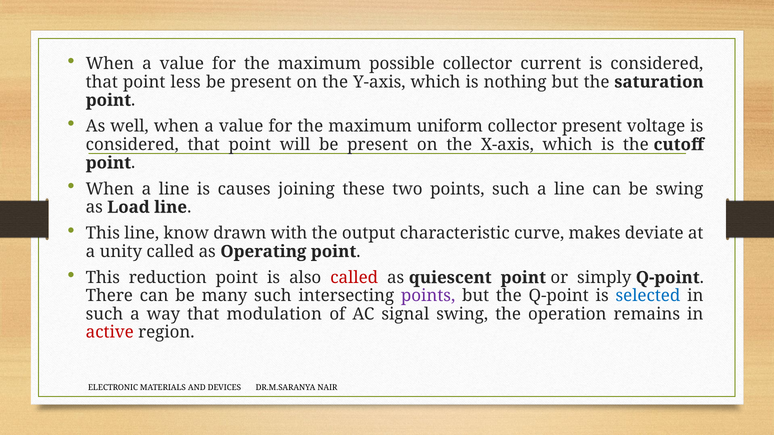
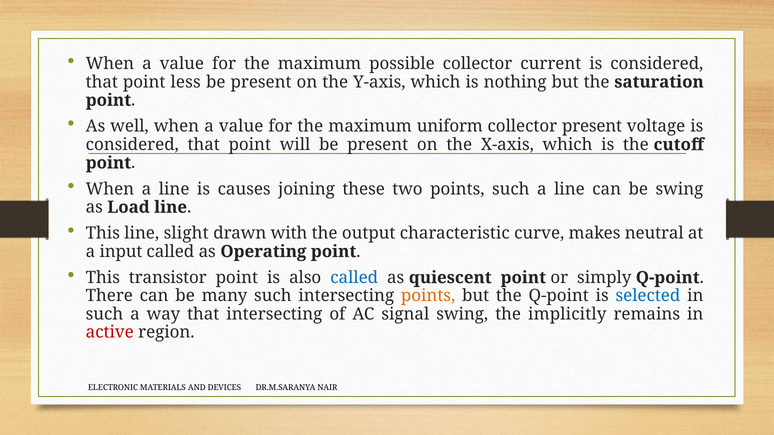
know: know -> slight
deviate: deviate -> neutral
unity: unity -> input
reduction: reduction -> transistor
called at (354, 278) colour: red -> blue
points at (428, 296) colour: purple -> orange
that modulation: modulation -> intersecting
operation: operation -> implicitly
